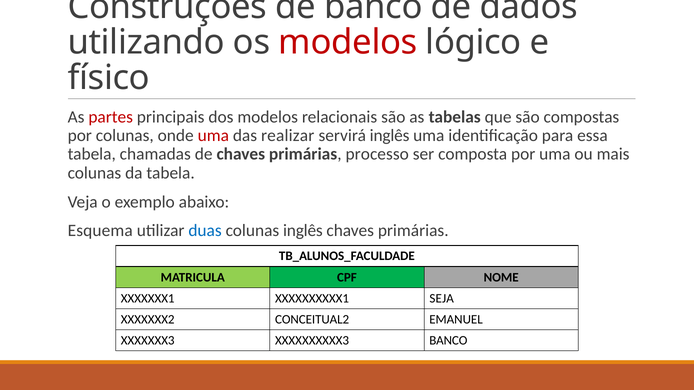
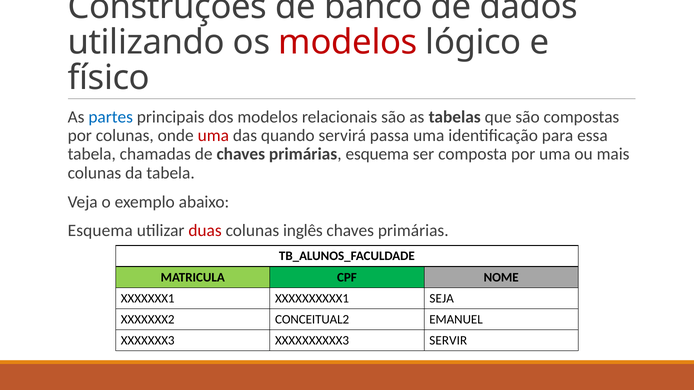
partes colour: red -> blue
realizar: realizar -> quando
servirá inglês: inglês -> passa
primárias processo: processo -> esquema
duas colour: blue -> red
XXXXXXXXXX3 BANCO: BANCO -> SERVIR
